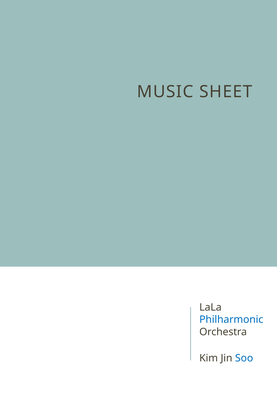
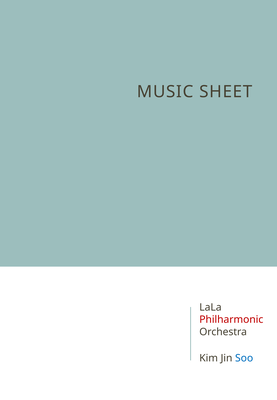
Philharmonic colour: blue -> red
